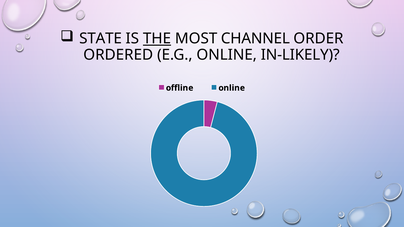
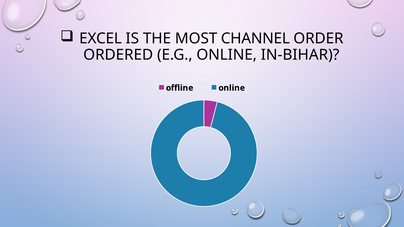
STATE: STATE -> EXCEL
THE underline: present -> none
IN-LIKELY: IN-LIKELY -> IN-BIHAR
